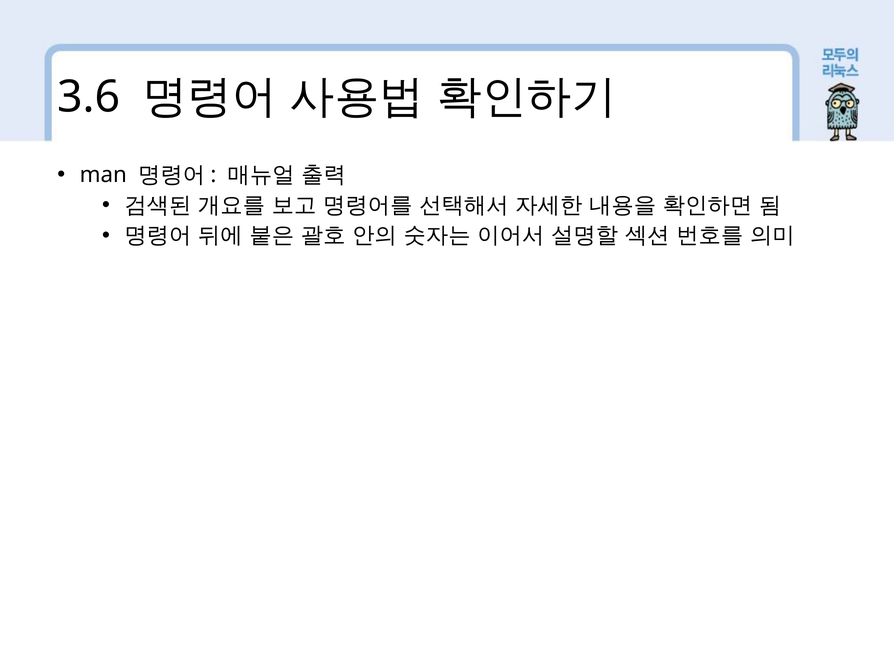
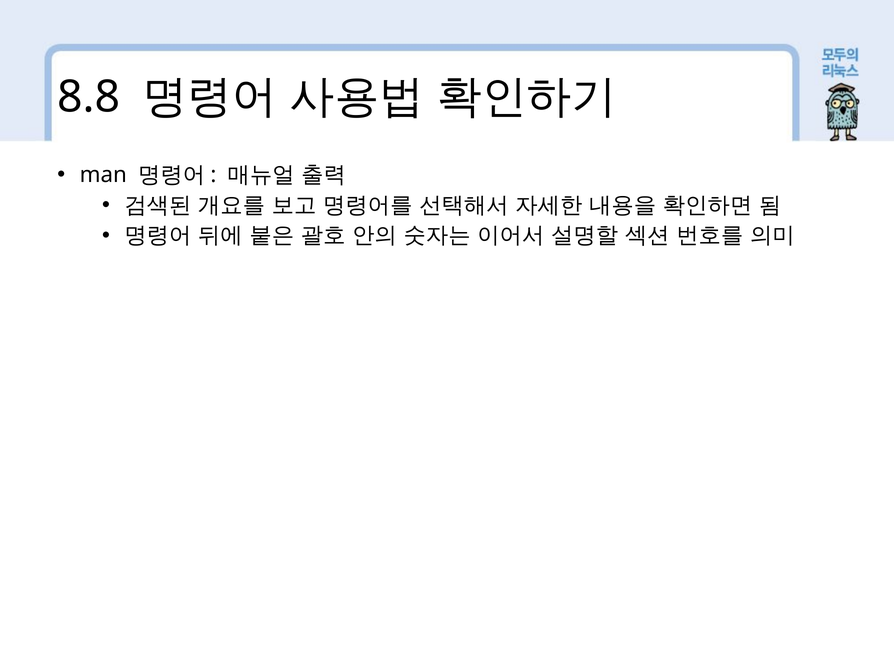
3.6: 3.6 -> 8.8
